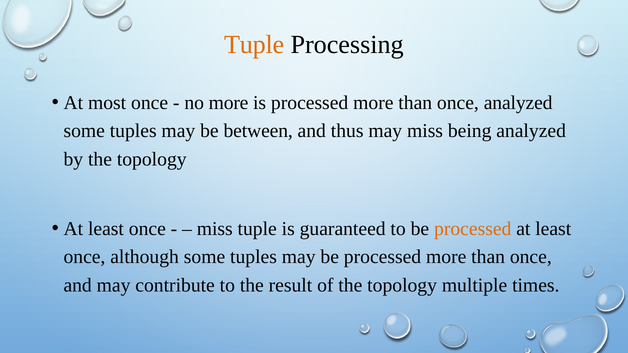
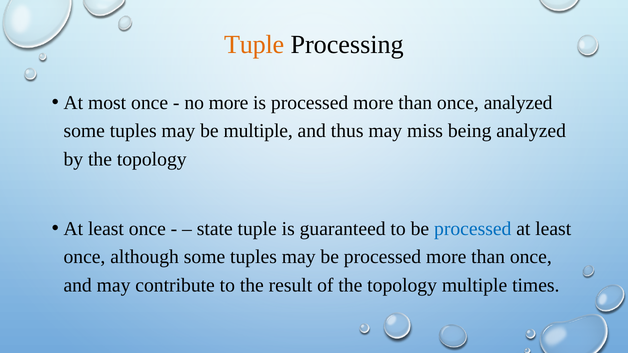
be between: between -> multiple
miss at (215, 229): miss -> state
processed at (473, 229) colour: orange -> blue
